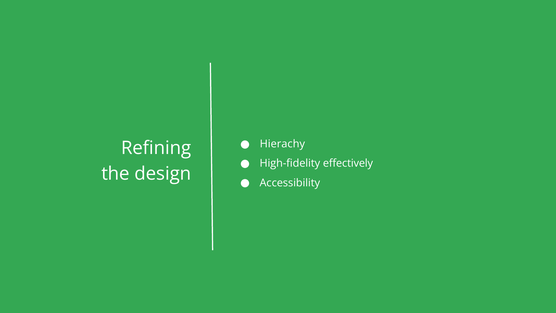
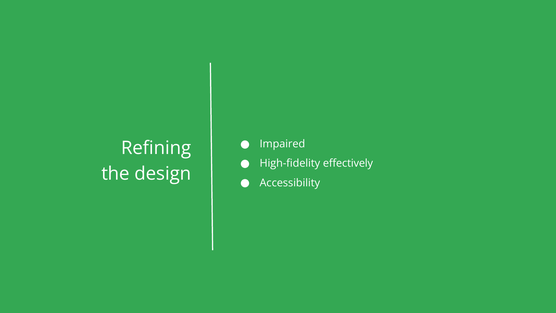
Hierachy: Hierachy -> Impaired
